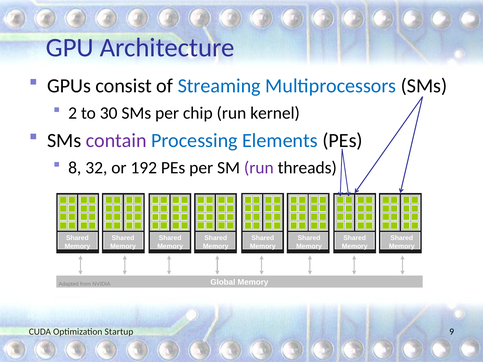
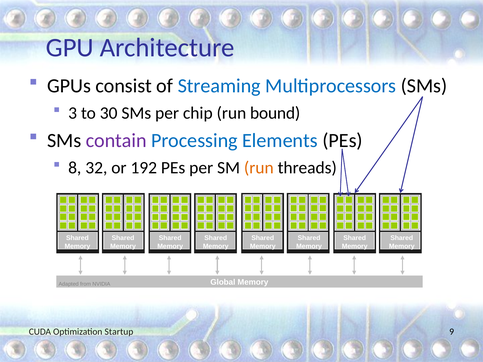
2: 2 -> 3
kernel: kernel -> bound
run at (259, 168) colour: purple -> orange
